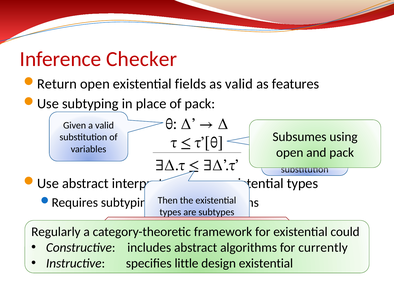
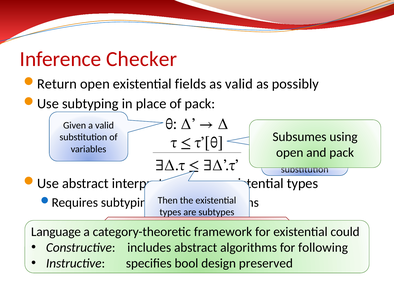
features: features -> possibly
Regularly: Regularly -> Language
currently: currently -> following
little: little -> bool
design existential: existential -> preserved
